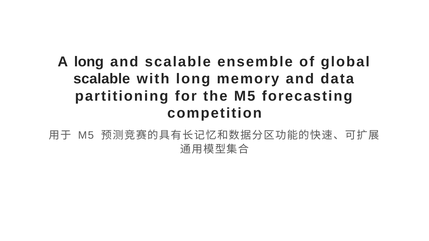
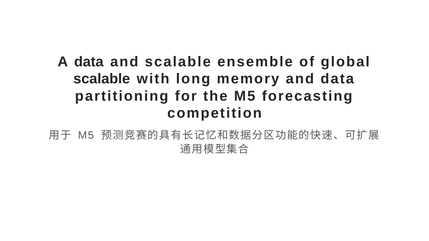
A long: long -> data
